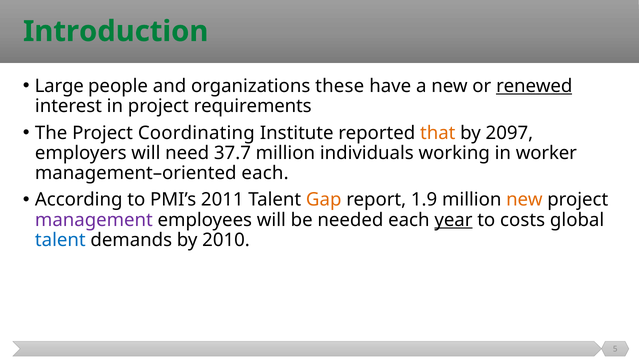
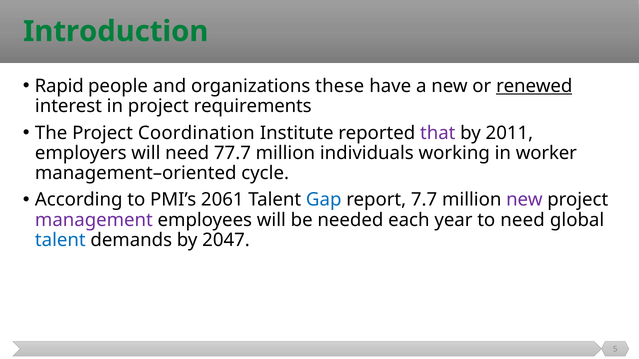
Large: Large -> Rapid
Coordinating: Coordinating -> Coordination
that colour: orange -> purple
2097: 2097 -> 2011
37.7: 37.7 -> 77.7
management–oriented each: each -> cycle
2011: 2011 -> 2061
Gap colour: orange -> blue
1.9: 1.9 -> 7.7
new at (524, 200) colour: orange -> purple
year underline: present -> none
to costs: costs -> need
2010: 2010 -> 2047
